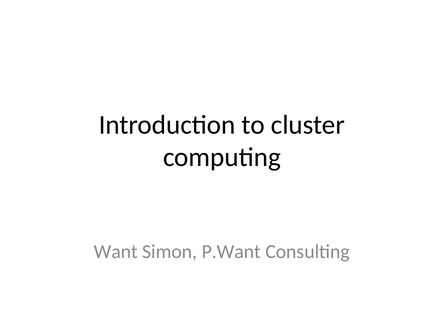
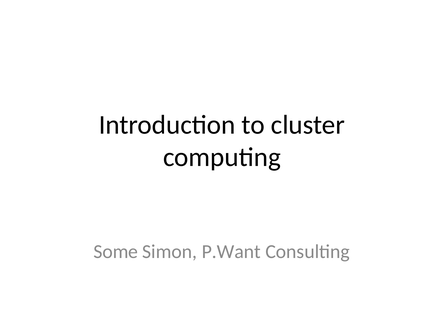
Want: Want -> Some
